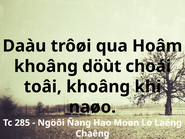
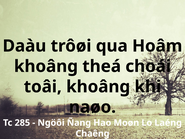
döùt: döùt -> theá
